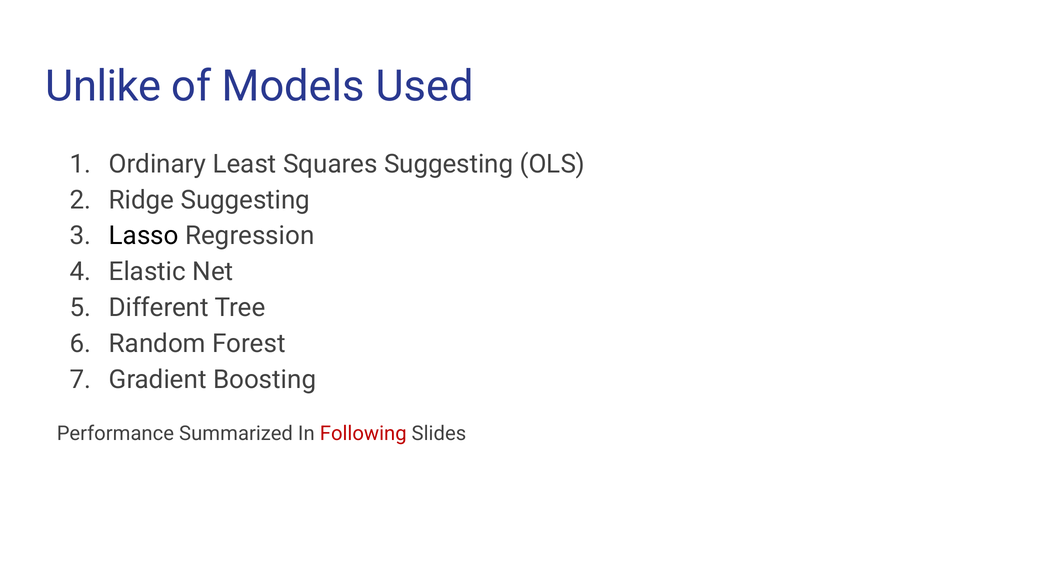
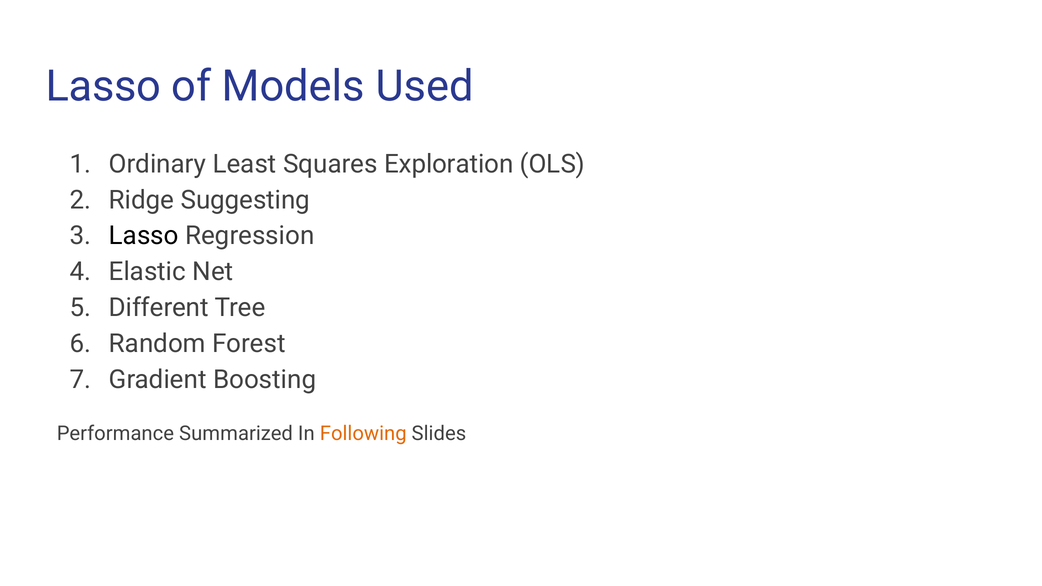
Unlike at (103, 86): Unlike -> Lasso
Squares Suggesting: Suggesting -> Exploration
Following colour: red -> orange
